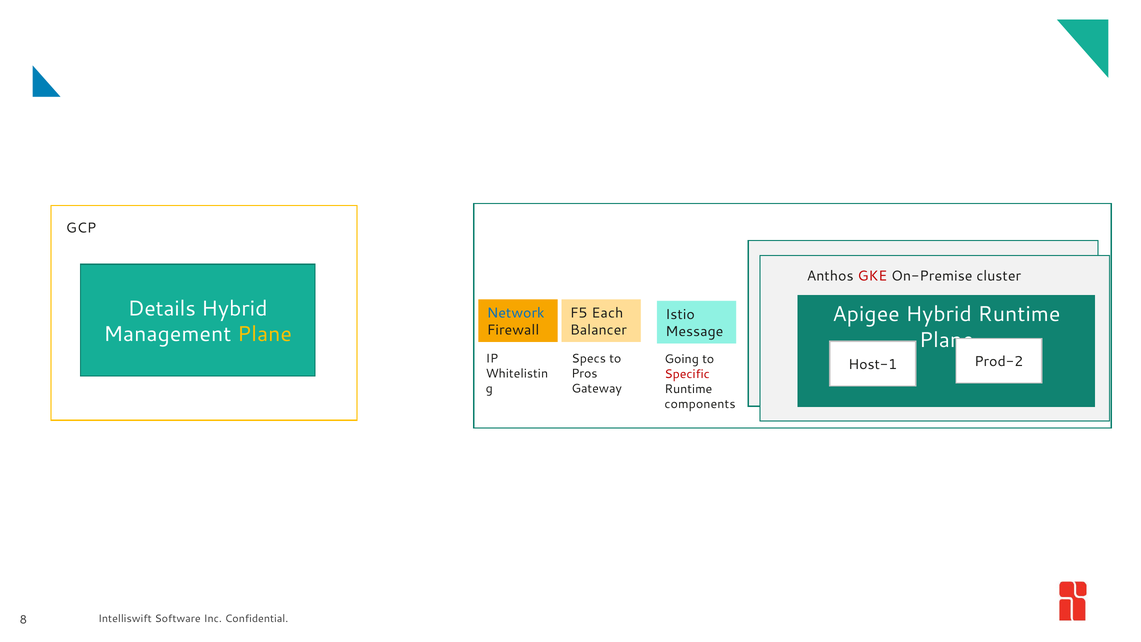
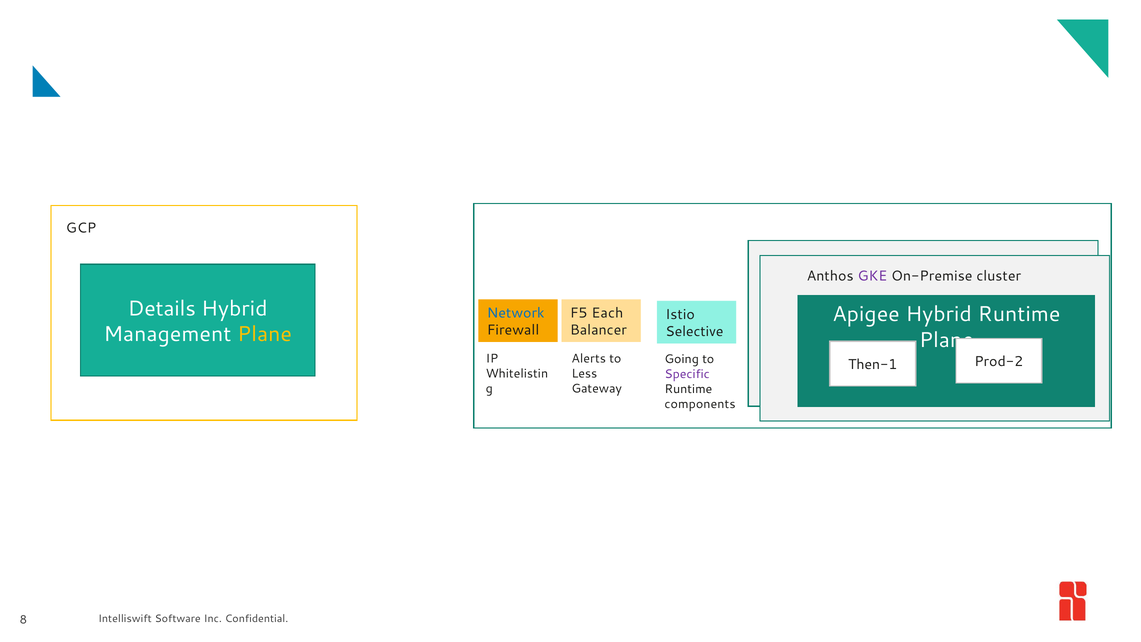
GKE colour: red -> purple
Message: Message -> Selective
Specs: Specs -> Alerts
Host-1: Host-1 -> Then-1
Pros: Pros -> Less
Specific colour: red -> purple
